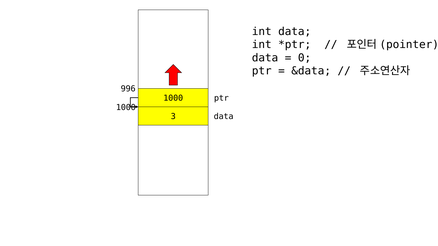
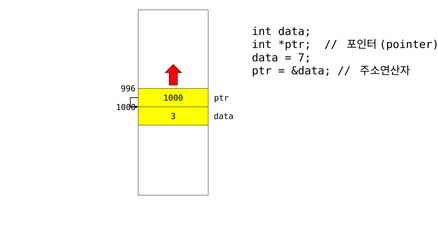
0: 0 -> 7
